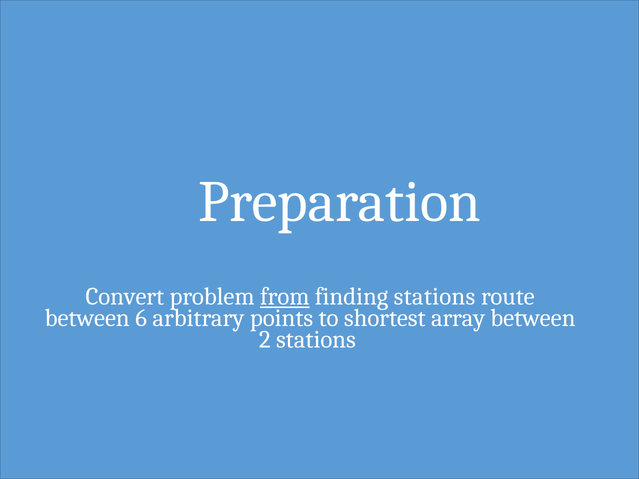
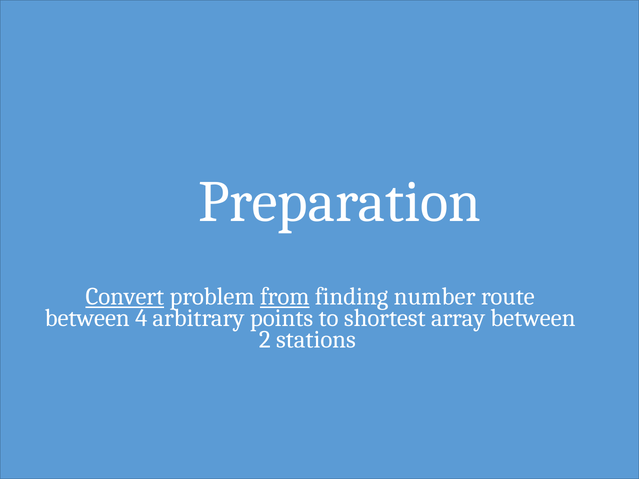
Convert underline: none -> present
finding stations: stations -> number
6: 6 -> 4
